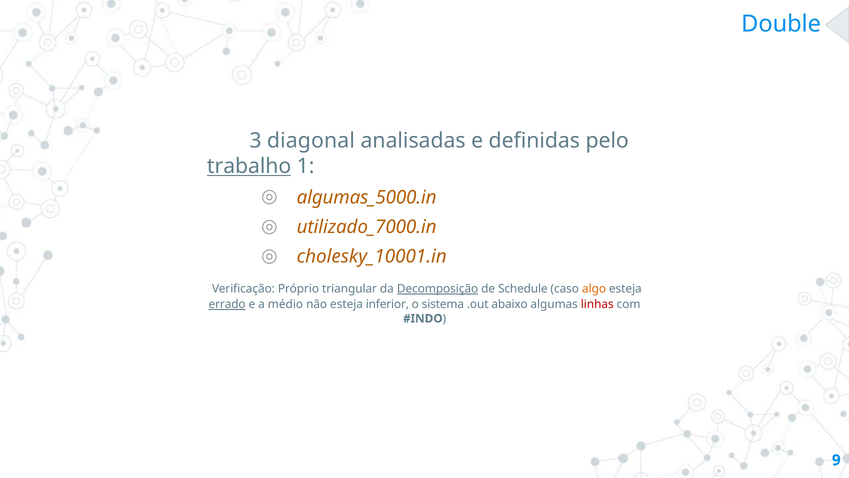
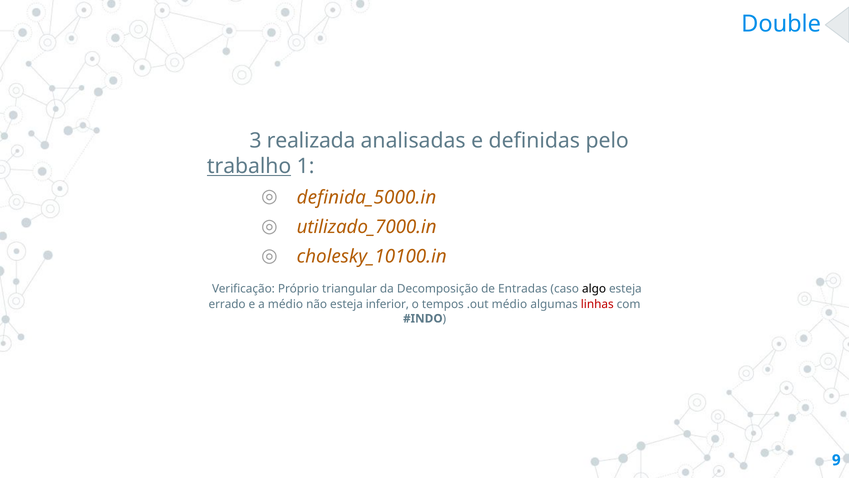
diagonal: diagonal -> realizada
algumas_5000.in: algumas_5000.in -> definida_5000.in
cholesky_10001.in: cholesky_10001.in -> cholesky_10100.in
Decomposição underline: present -> none
Schedule: Schedule -> Entradas
algo colour: orange -> black
errado underline: present -> none
sistema: sistema -> tempos
.out abaixo: abaixo -> médio
